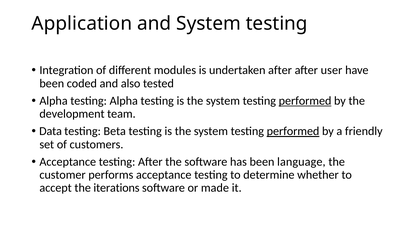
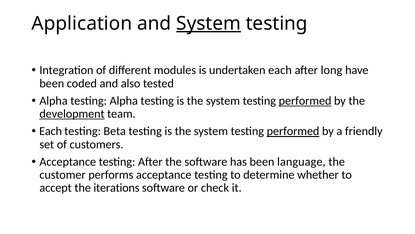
System at (209, 23) underline: none -> present
undertaken after: after -> each
user: user -> long
development underline: none -> present
Data at (51, 131): Data -> Each
made: made -> check
